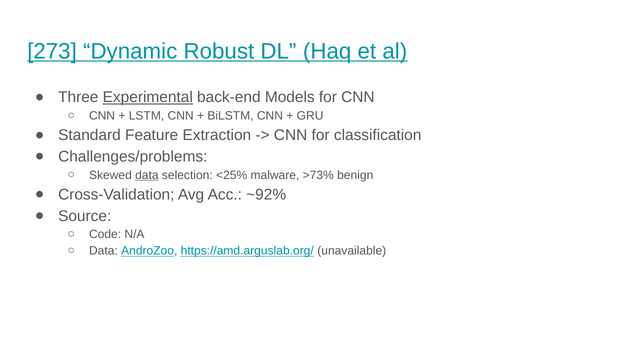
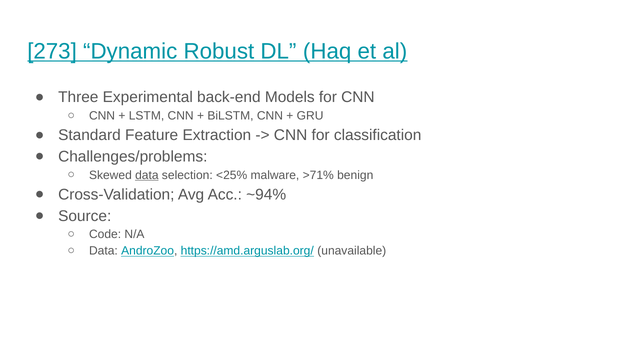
Experimental underline: present -> none
>73%: >73% -> >71%
~92%: ~92% -> ~94%
